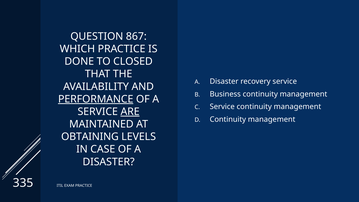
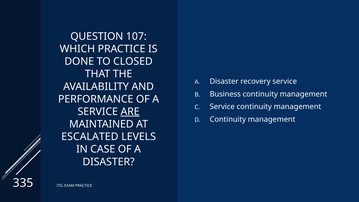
867: 867 -> 107
PERFORMANCE underline: present -> none
OBTAINING: OBTAINING -> ESCALATED
